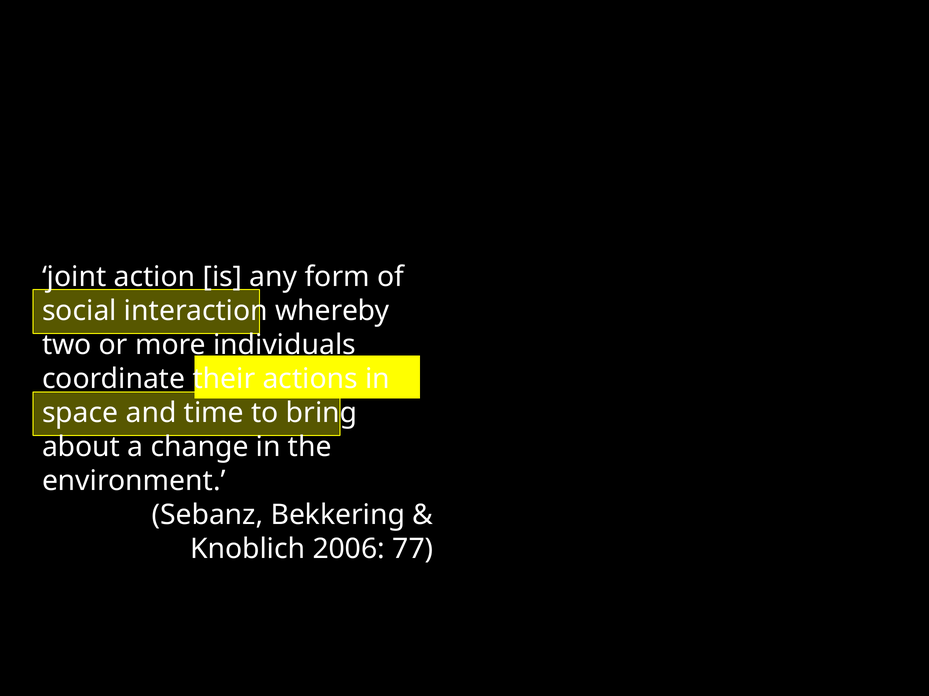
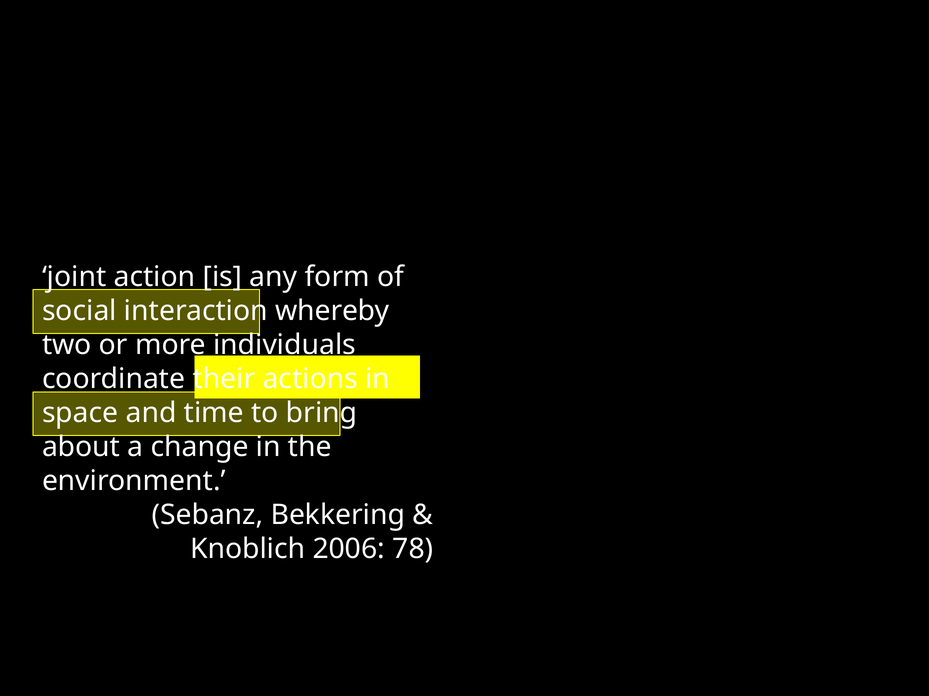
77: 77 -> 78
